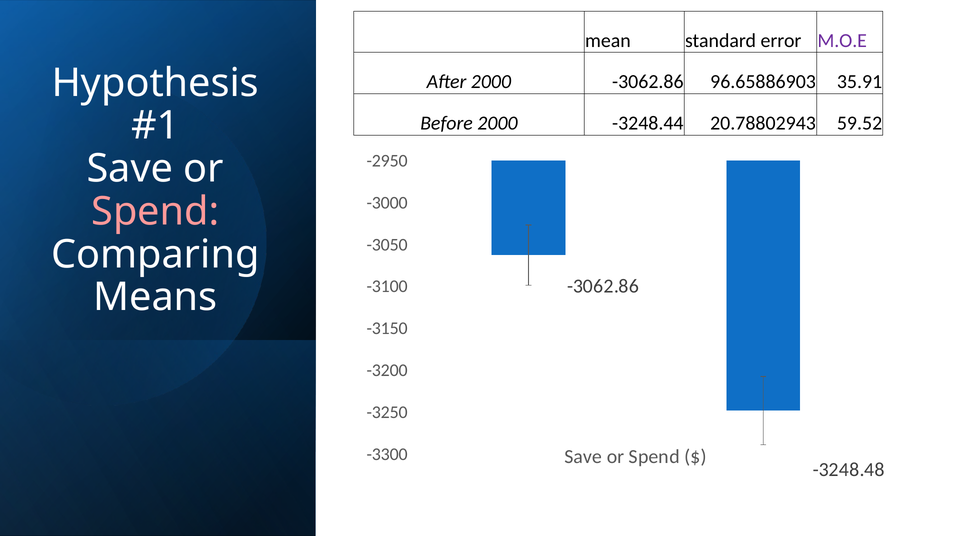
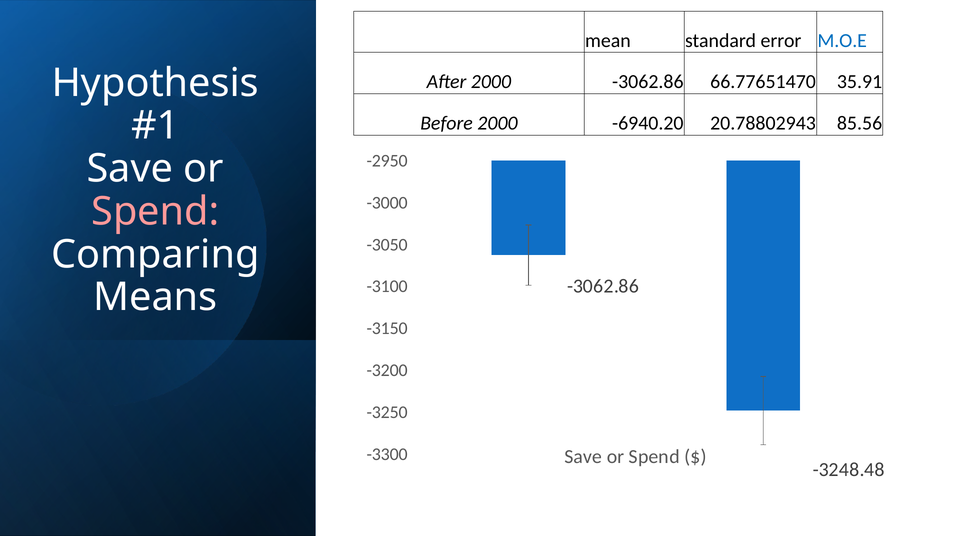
M.O.E colour: purple -> blue
96.65886903: 96.65886903 -> 66.77651470
-3248.44: -3248.44 -> -6940.20
59.52: 59.52 -> 85.56
